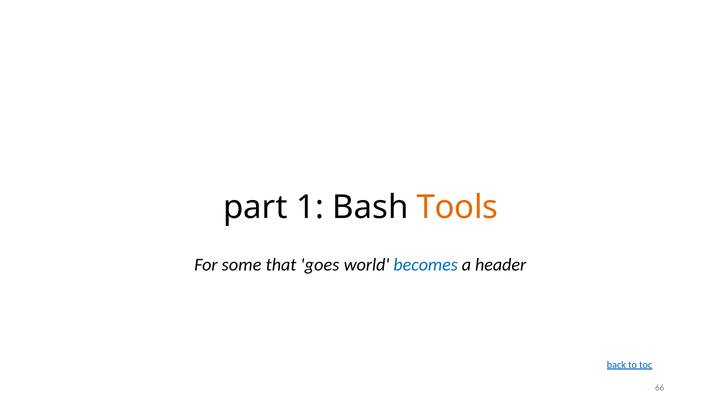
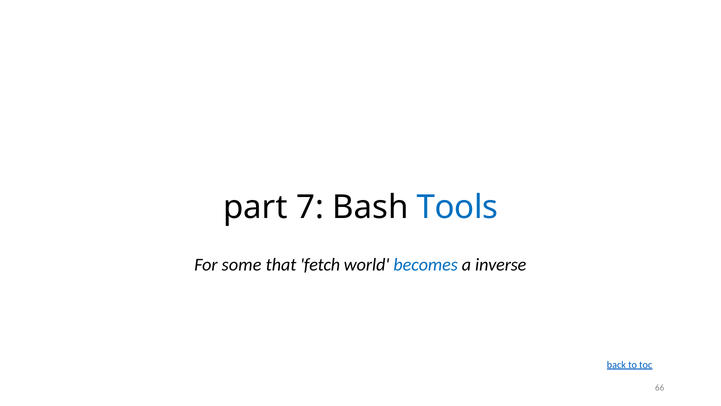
1: 1 -> 7
Tools colour: orange -> blue
goes: goes -> fetch
header: header -> inverse
